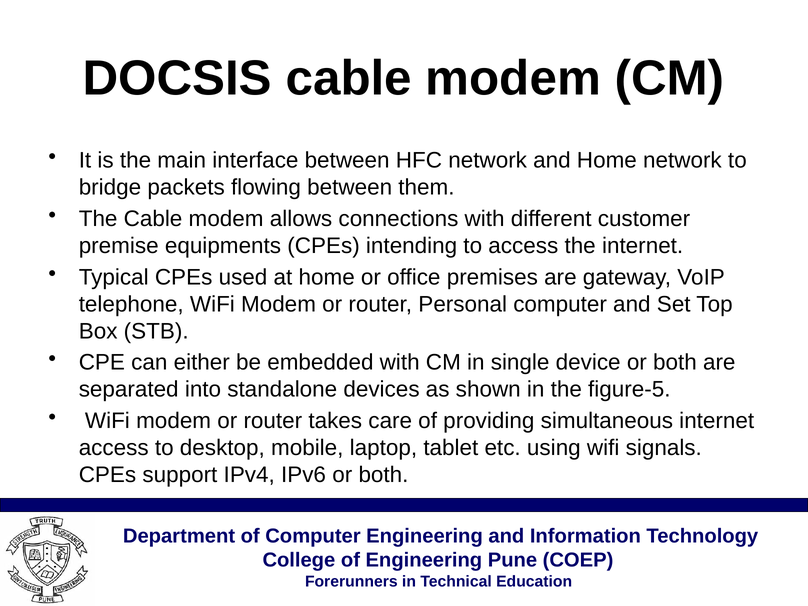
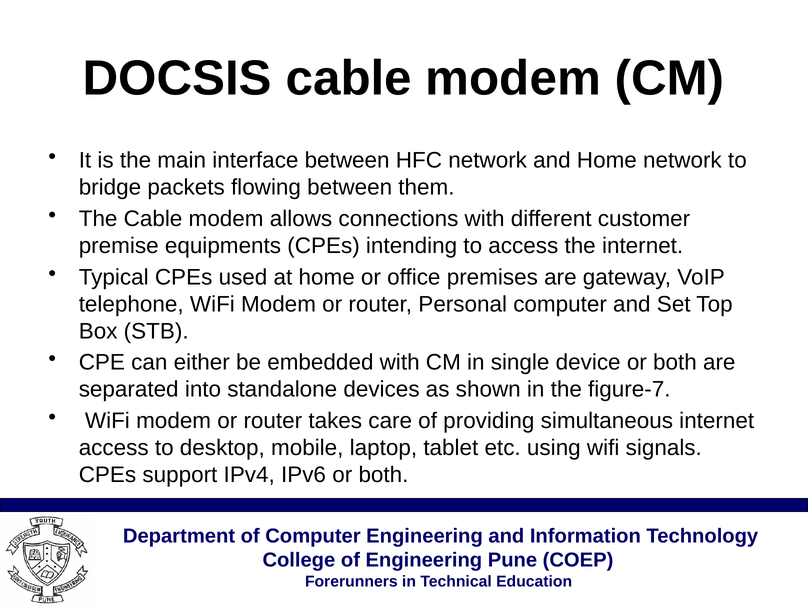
figure-5: figure-5 -> figure-7
